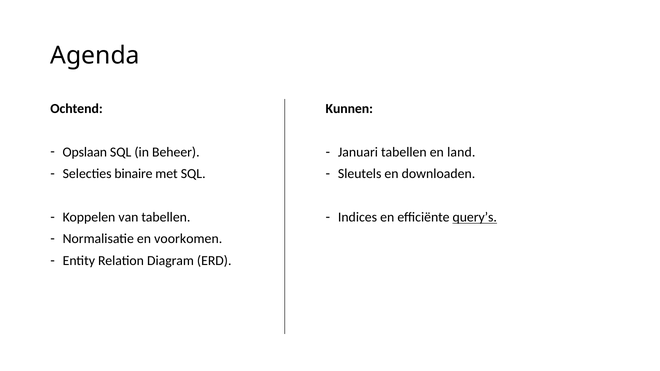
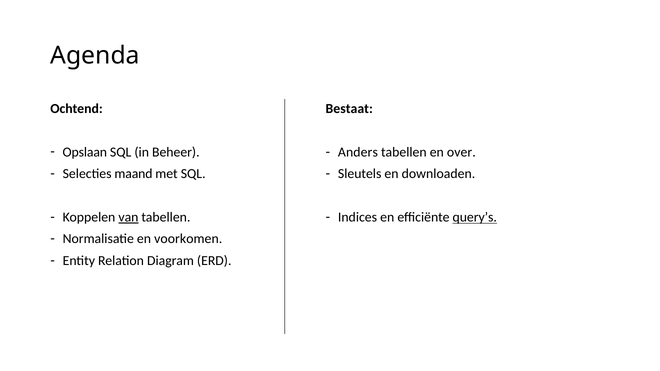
Kunnen: Kunnen -> Bestaat
Januari: Januari -> Anders
land: land -> over
binaire: binaire -> maand
van underline: none -> present
